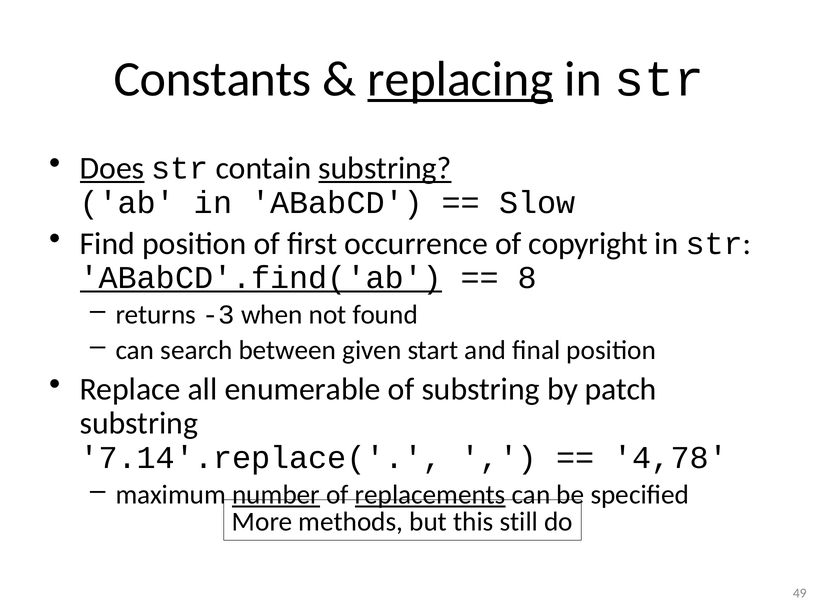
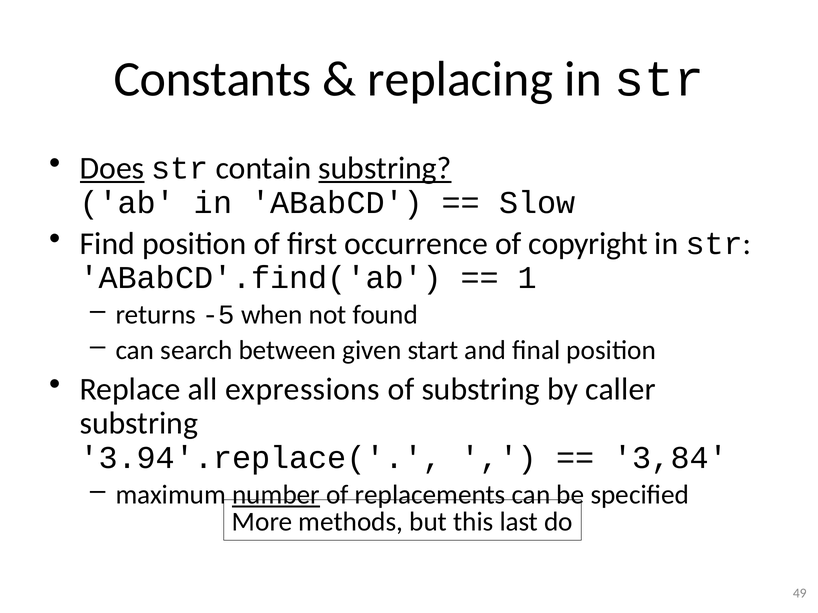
replacing underline: present -> none
ABabCD'.find('ab underline: present -> none
8: 8 -> 1
-3: -3 -> -5
enumerable: enumerable -> expressions
patch: patch -> caller
7.14'.replace(: 7.14'.replace( -> 3.94'.replace(
4,78: 4,78 -> 3,84
replacements underline: present -> none
still: still -> last
